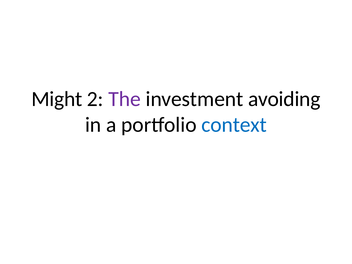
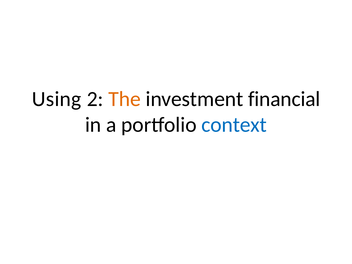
Might: Might -> Using
The colour: purple -> orange
avoiding: avoiding -> financial
